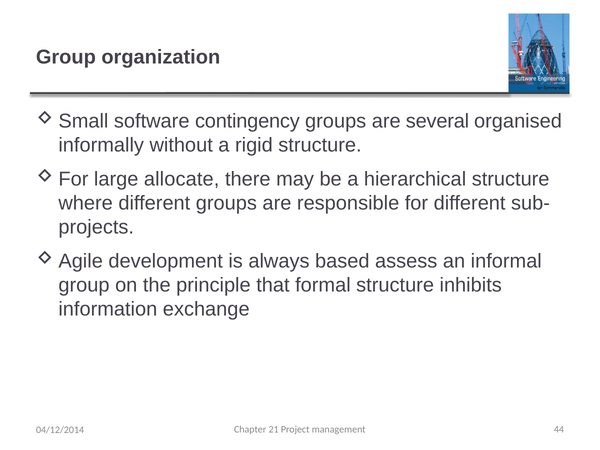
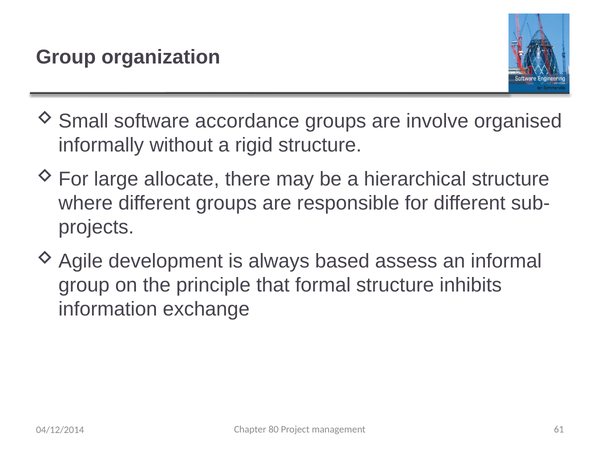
contingency: contingency -> accordance
several: several -> involve
21: 21 -> 80
44: 44 -> 61
